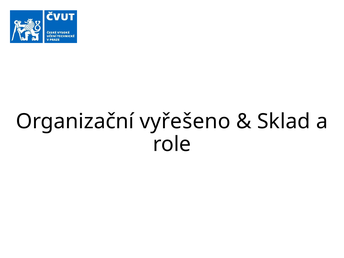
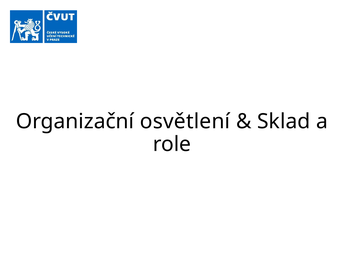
vyřešeno: vyřešeno -> osvětlení
